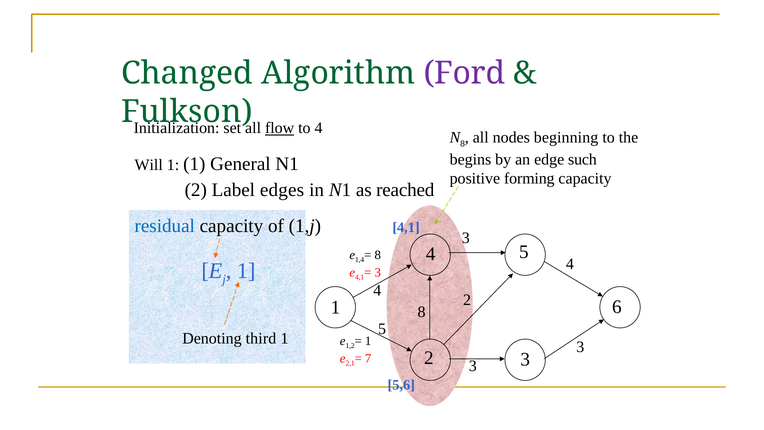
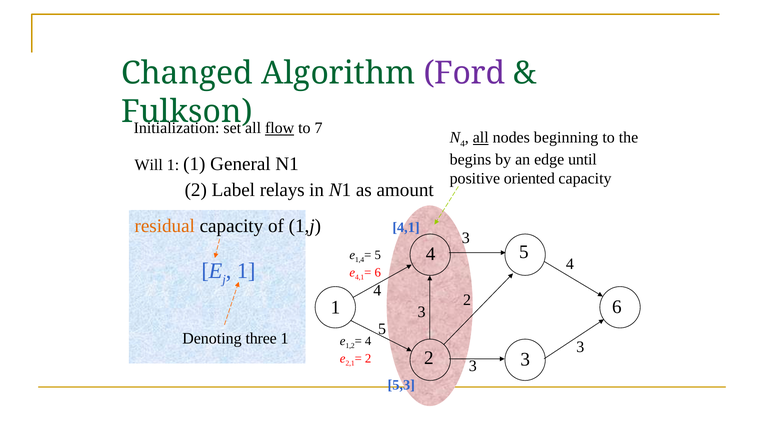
to 4: 4 -> 7
8 at (463, 144): 8 -> 4
all at (481, 138) underline: none -> present
such: such -> until
forming: forming -> oriented
edges: edges -> relays
reached: reached -> amount
residual colour: blue -> orange
8 at (378, 255): 8 -> 5
3 at (378, 272): 3 -> 6
1 8: 8 -> 3
third: third -> three
1 at (368, 341): 1 -> 4
7 at (368, 358): 7 -> 2
5,6: 5,6 -> 5,3
